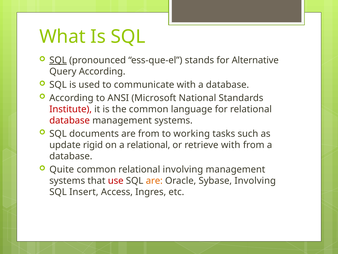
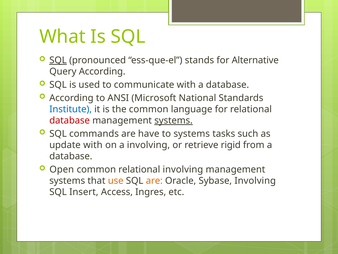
Institute colour: red -> blue
systems at (173, 120) underline: none -> present
documents: documents -> commands
are from: from -> have
to working: working -> systems
update rigid: rigid -> with
a relational: relational -> involving
retrieve with: with -> rigid
Quite: Quite -> Open
use colour: red -> orange
